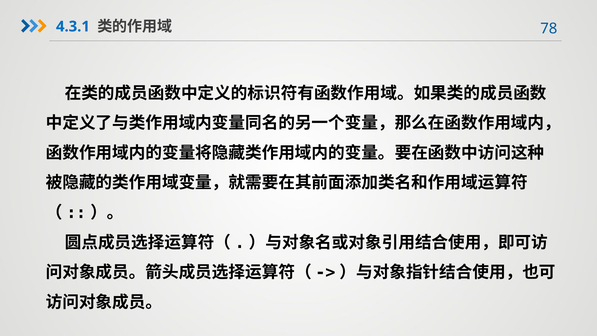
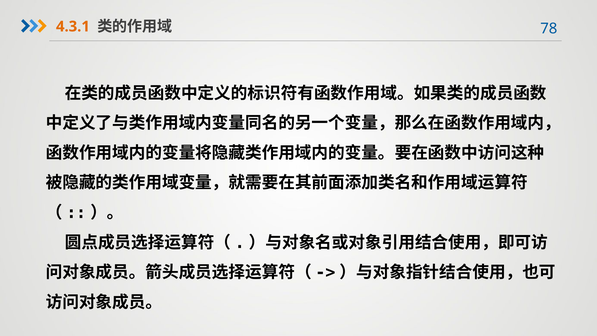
4.3.1 colour: blue -> orange
